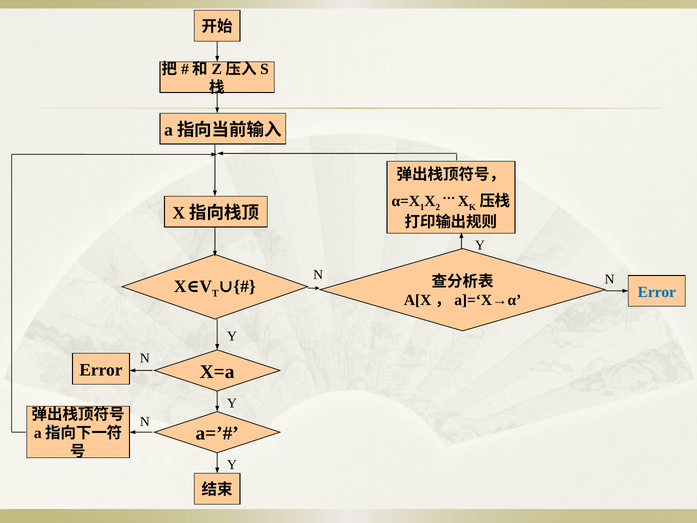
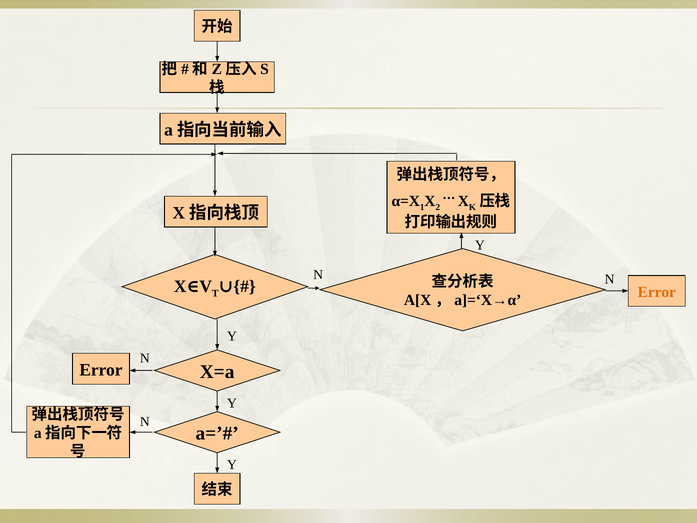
Error at (657, 292) colour: blue -> orange
